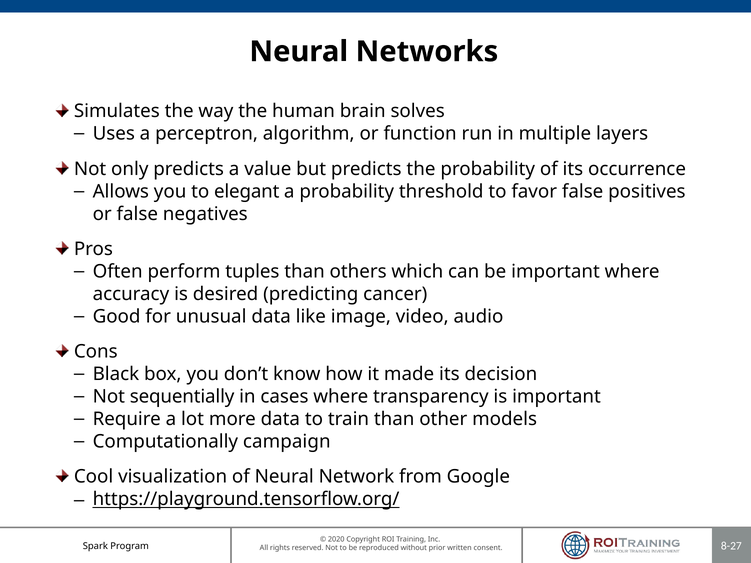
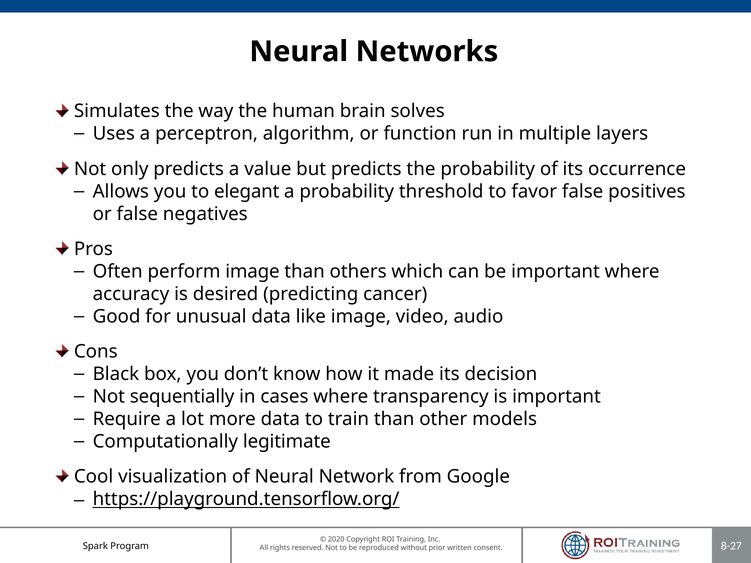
perform tuples: tuples -> image
campaign: campaign -> legitimate
